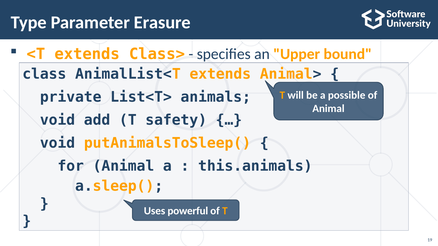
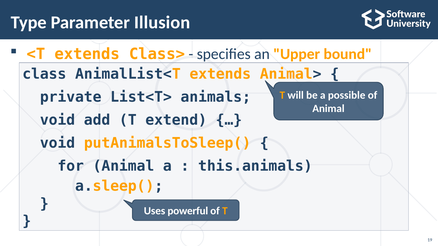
Erasure: Erasure -> Illusion
safety: safety -> extend
